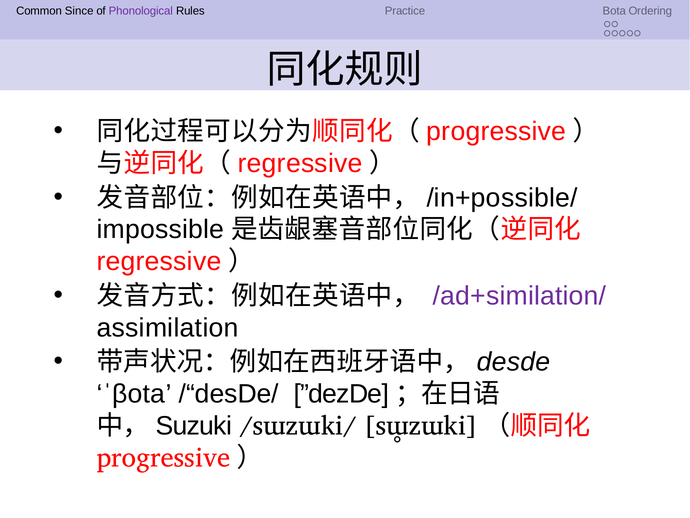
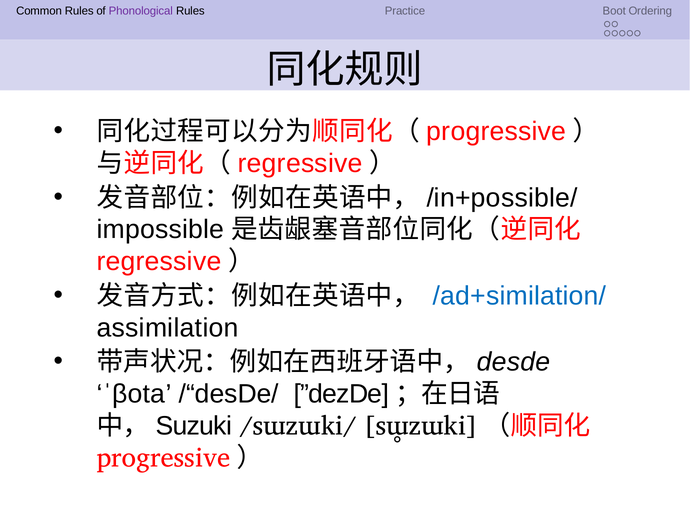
Common Since: Since -> Rules
Bota: Bota -> Boot
/ad+similation/ colour: purple -> blue
